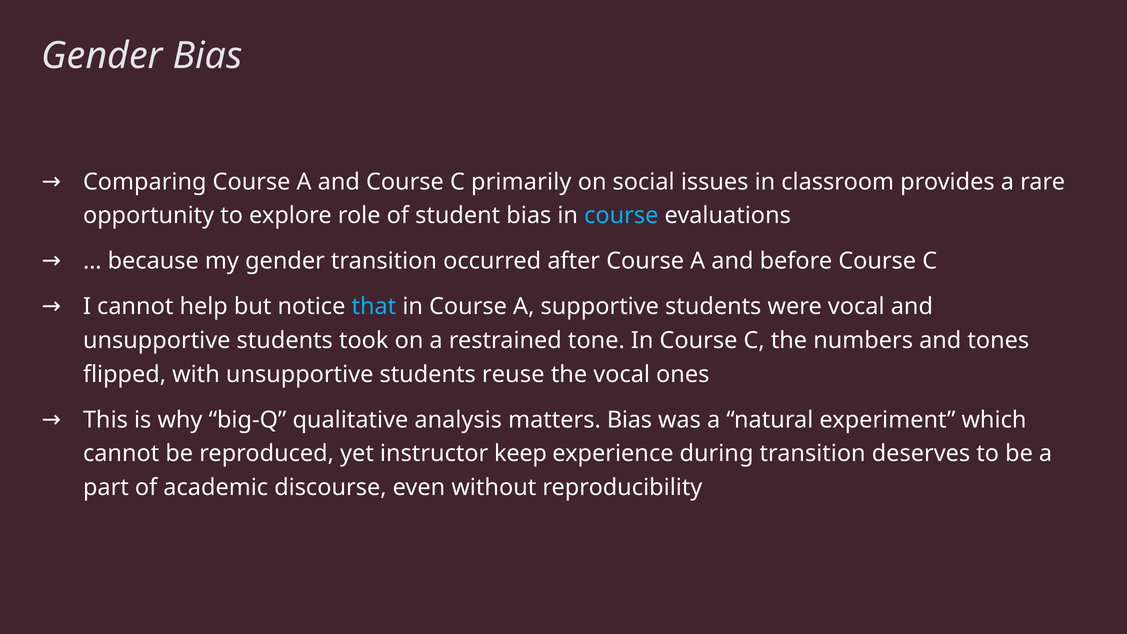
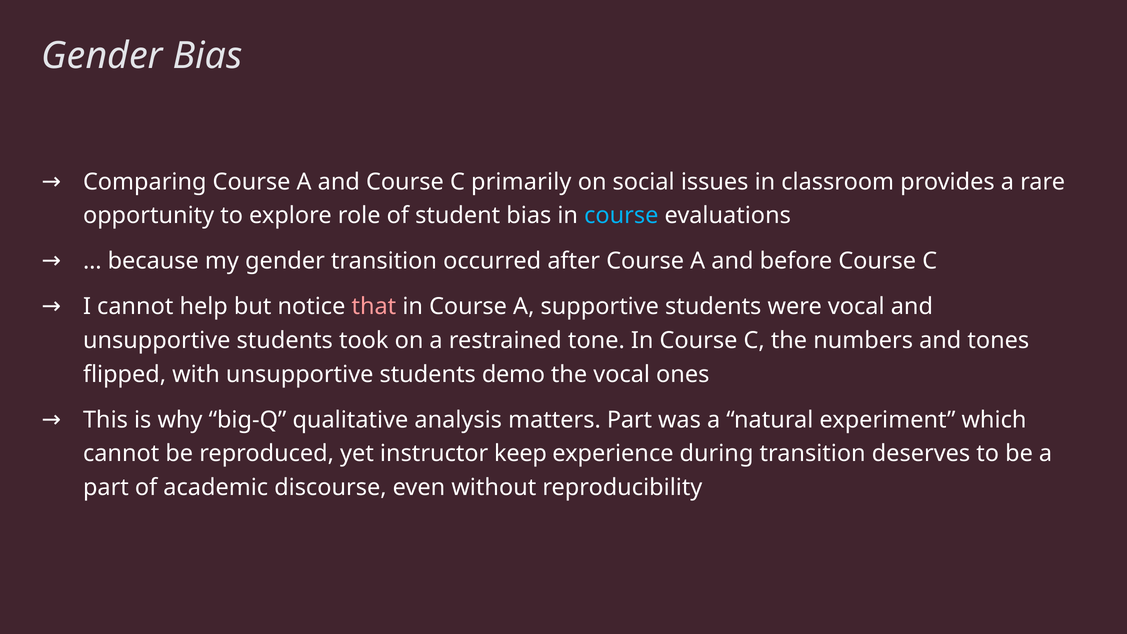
that colour: light blue -> pink
reuse: reuse -> demo
matters Bias: Bias -> Part
